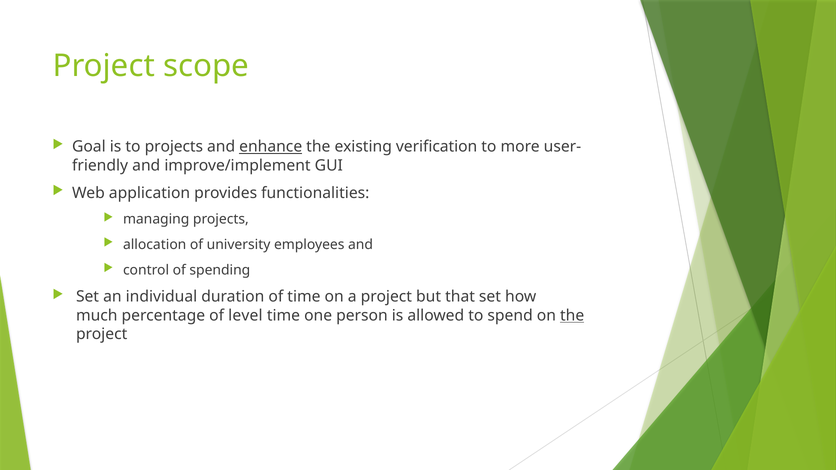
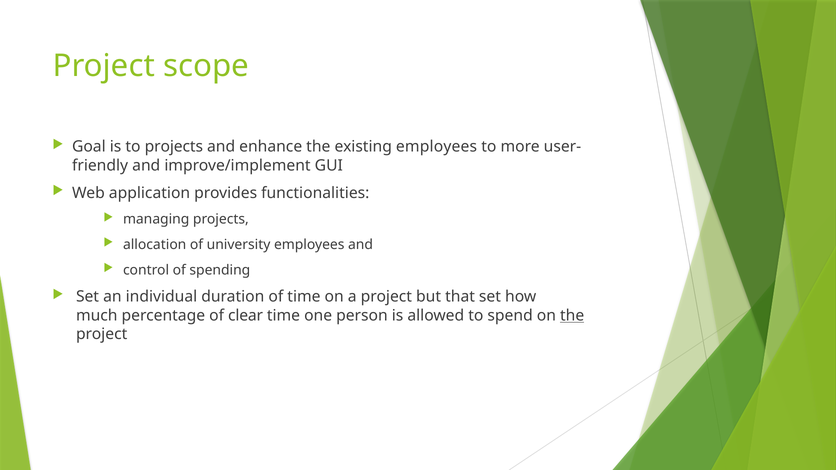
enhance underline: present -> none
existing verification: verification -> employees
level: level -> clear
